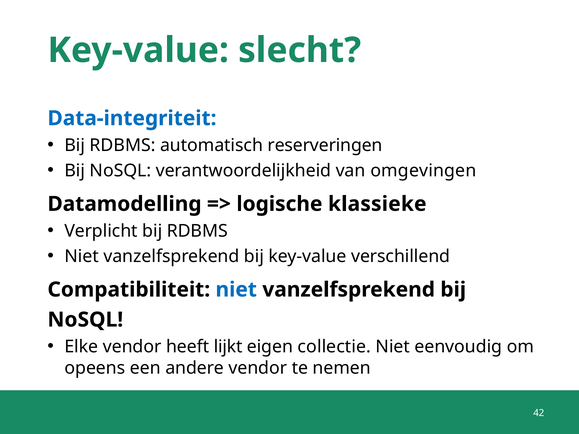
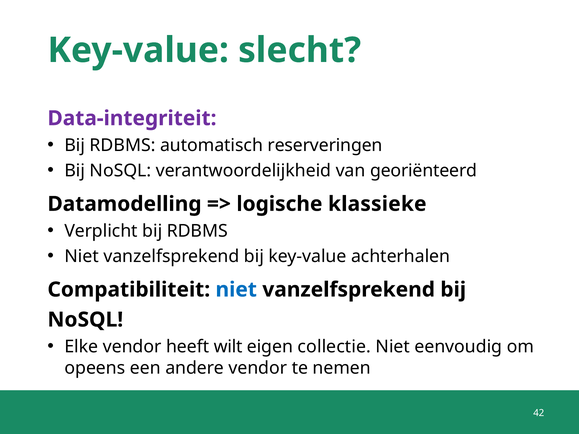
Data-integriteit colour: blue -> purple
omgevingen: omgevingen -> georiënteerd
verschillend: verschillend -> achterhalen
lijkt: lijkt -> wilt
